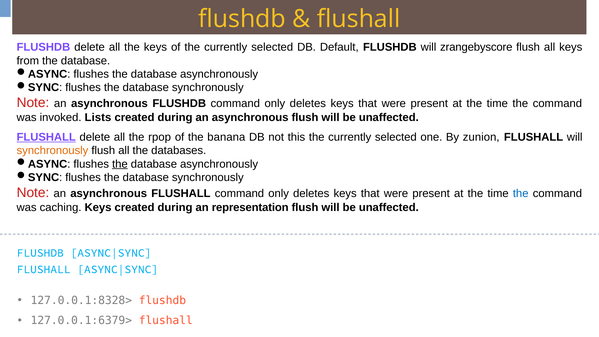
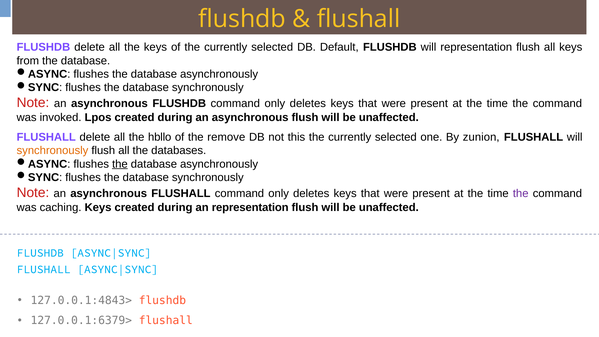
will zrangebyscore: zrangebyscore -> representation
Lists: Lists -> Lpos
FLUSHALL at (46, 137) underline: present -> none
rpop: rpop -> hbllo
banana: banana -> remove
the at (521, 193) colour: blue -> purple
127.0.0.1:8328>: 127.0.0.1:8328> -> 127.0.0.1:4843>
